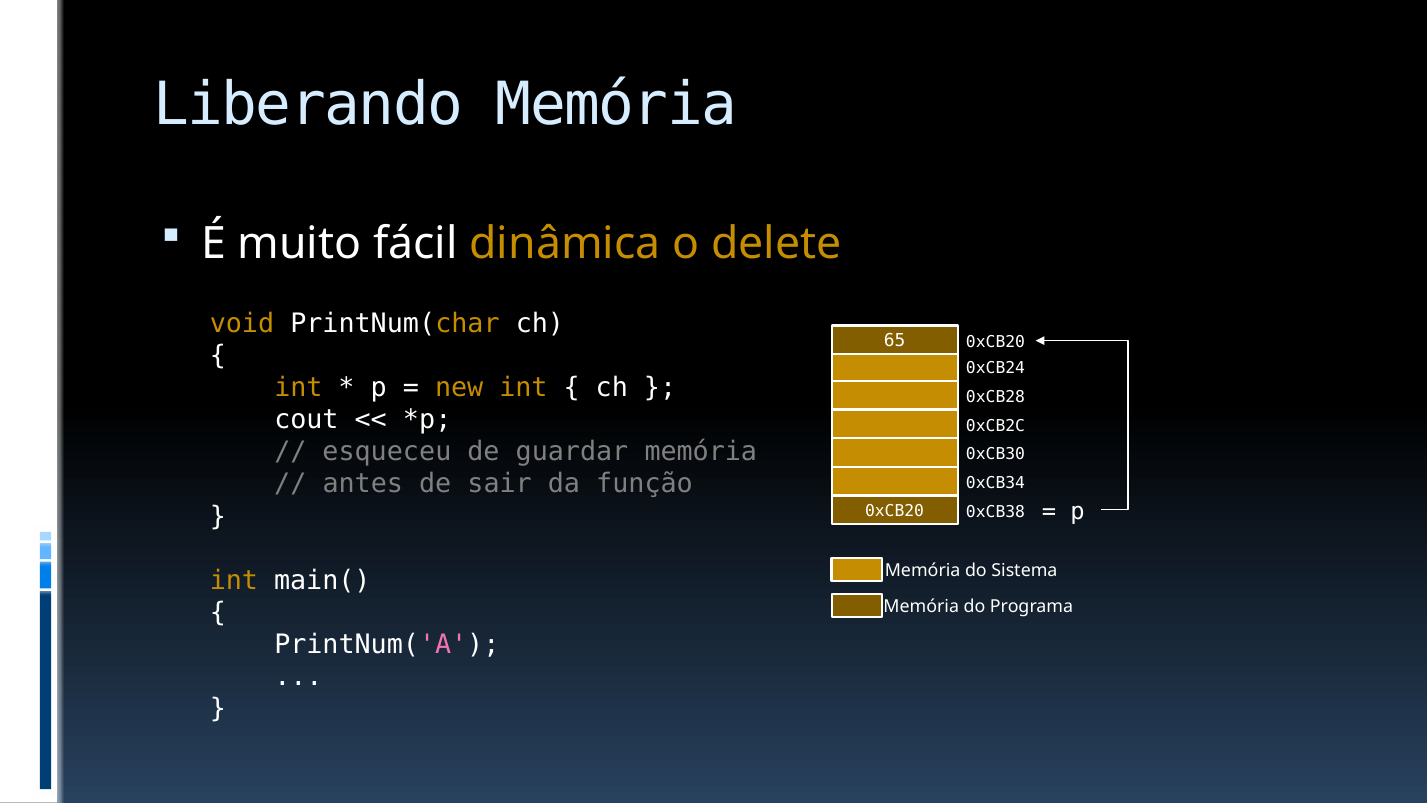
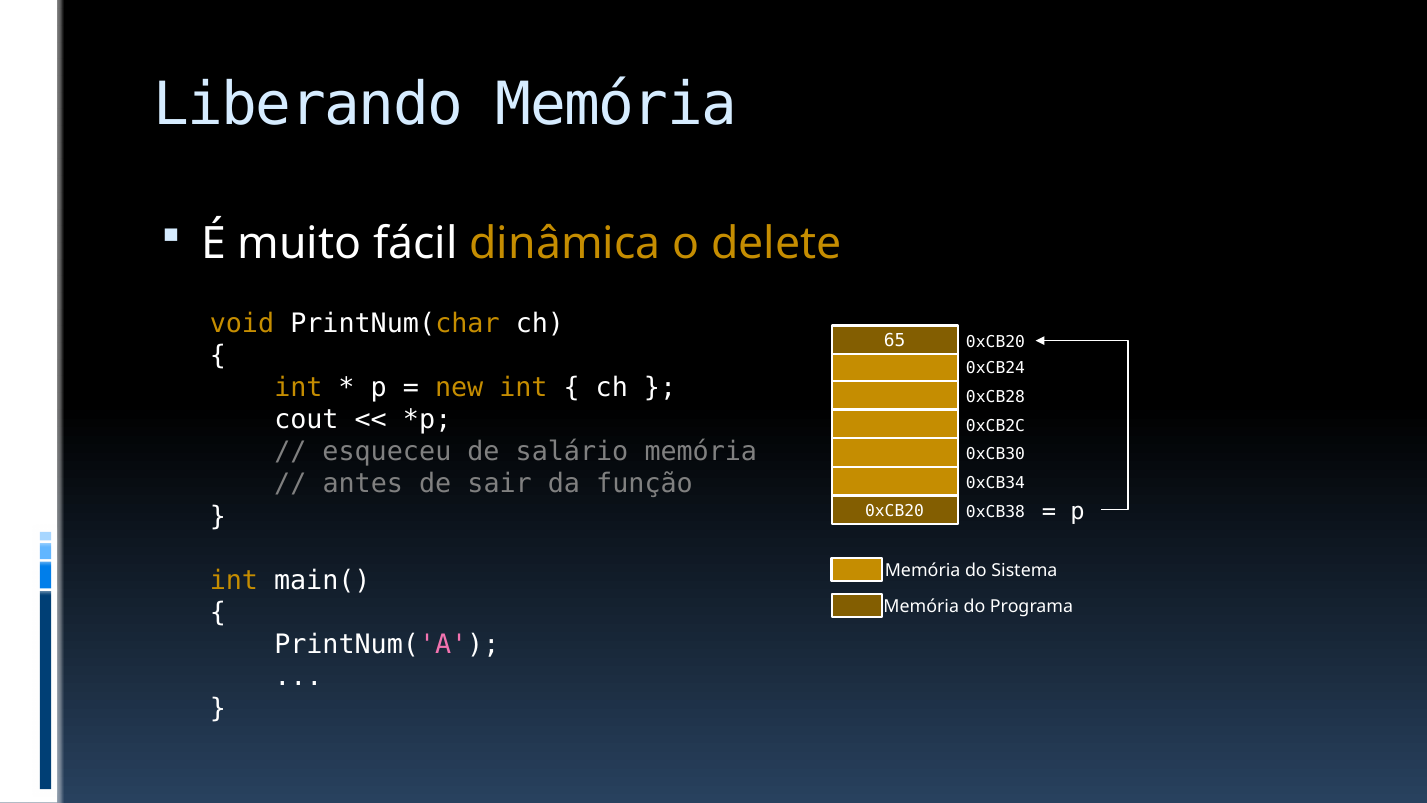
guardar: guardar -> salário
